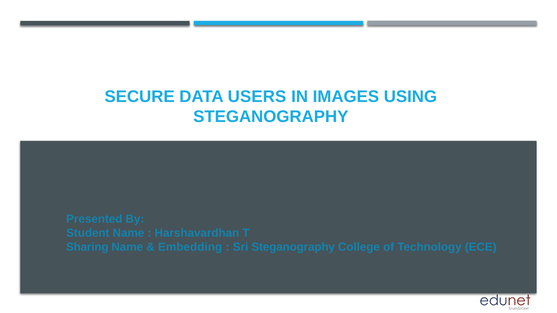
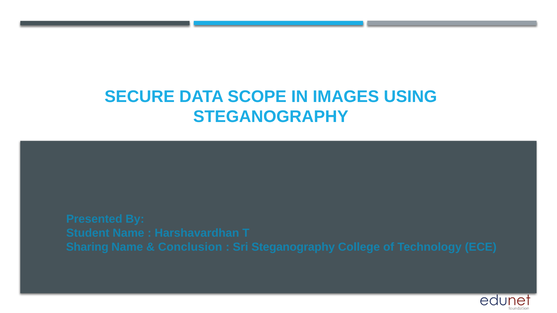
USERS: USERS -> SCOPE
Embedding: Embedding -> Conclusion
